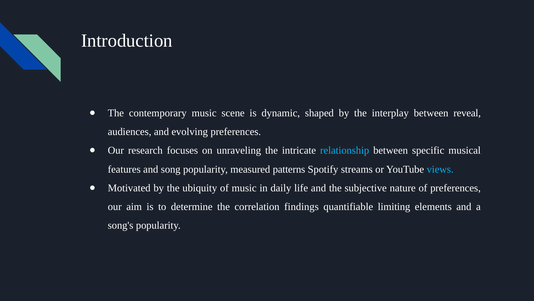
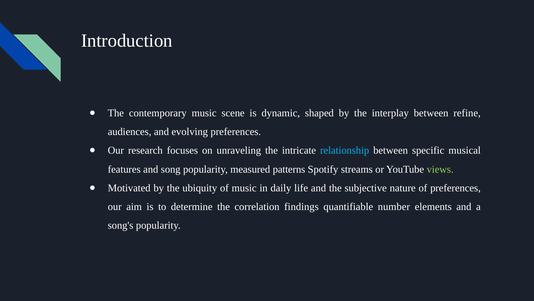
reveal: reveal -> refine
views colour: light blue -> light green
limiting: limiting -> number
